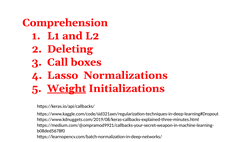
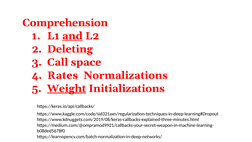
and underline: none -> present
boxes: boxes -> space
Lasso: Lasso -> Rates
